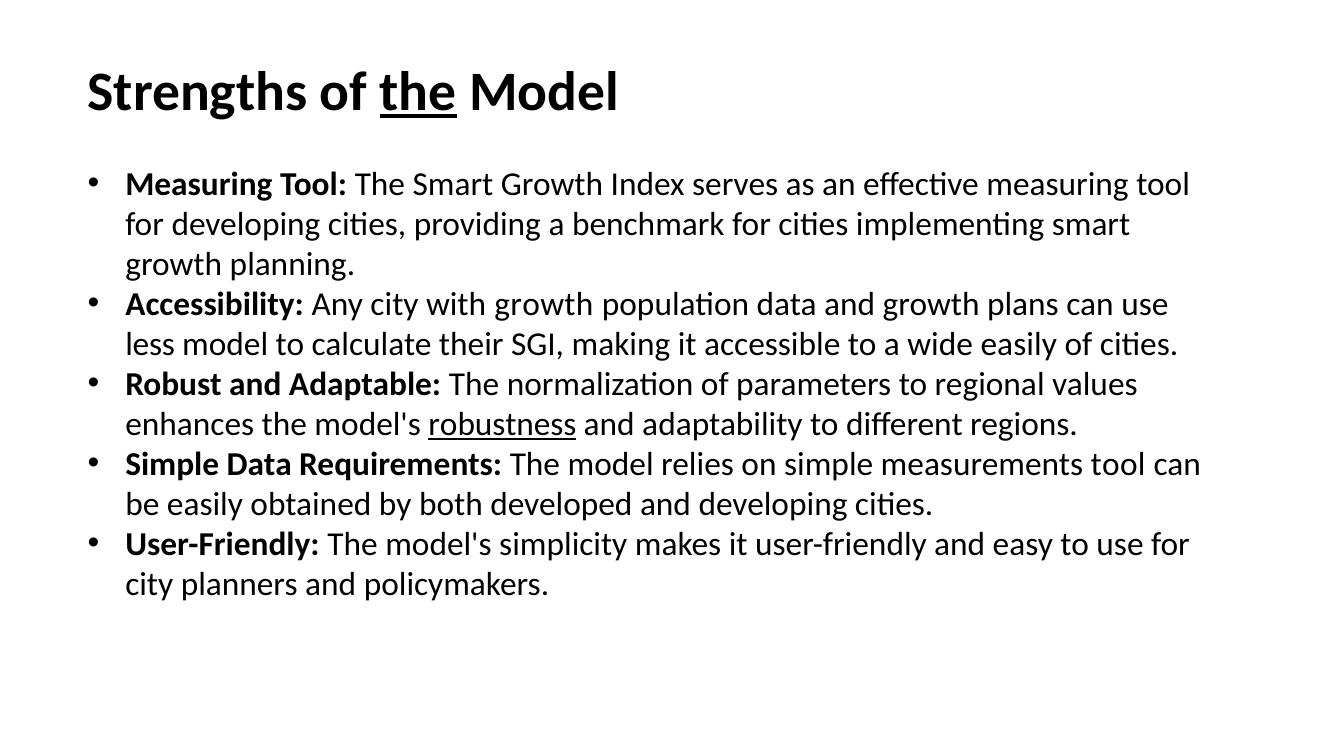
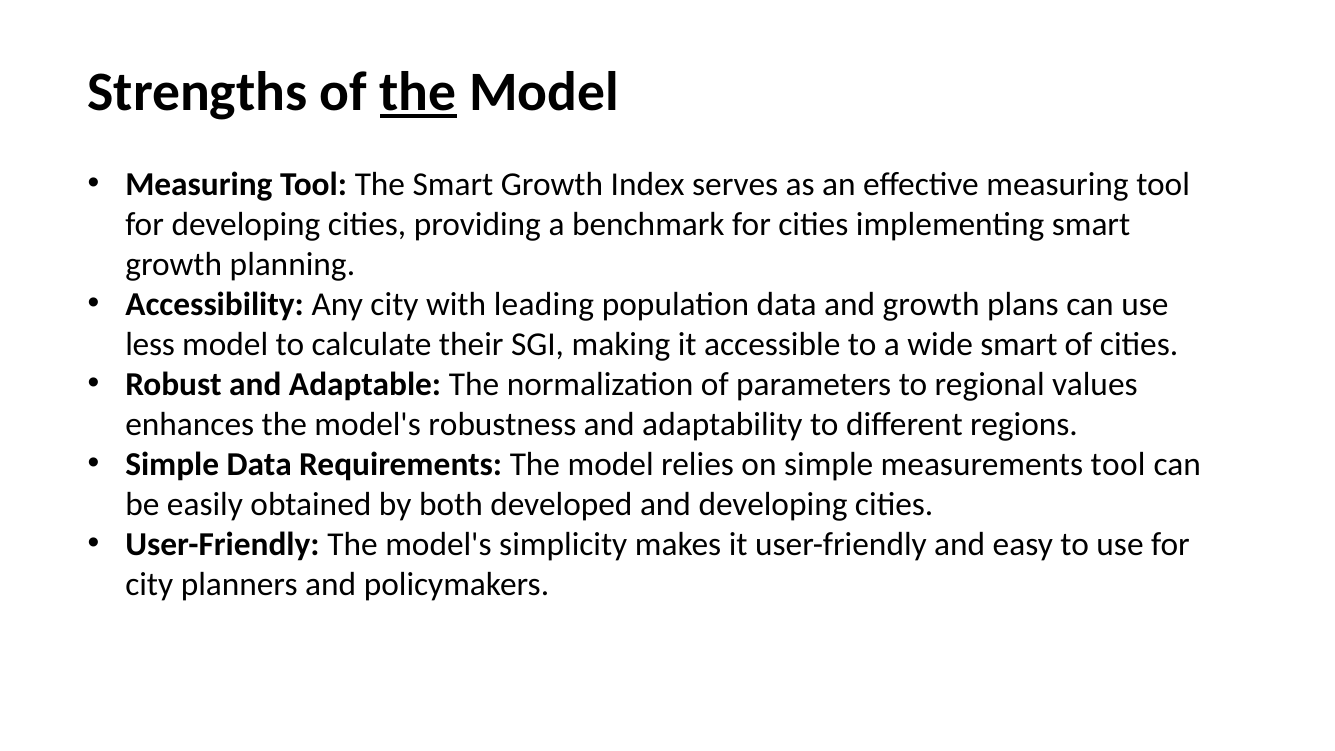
with growth: growth -> leading
wide easily: easily -> smart
robustness underline: present -> none
